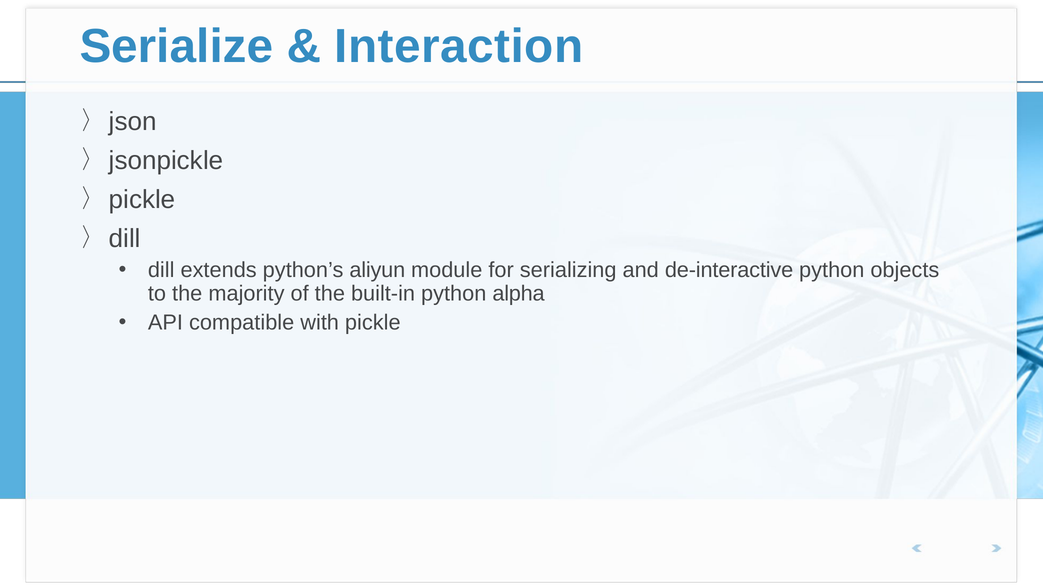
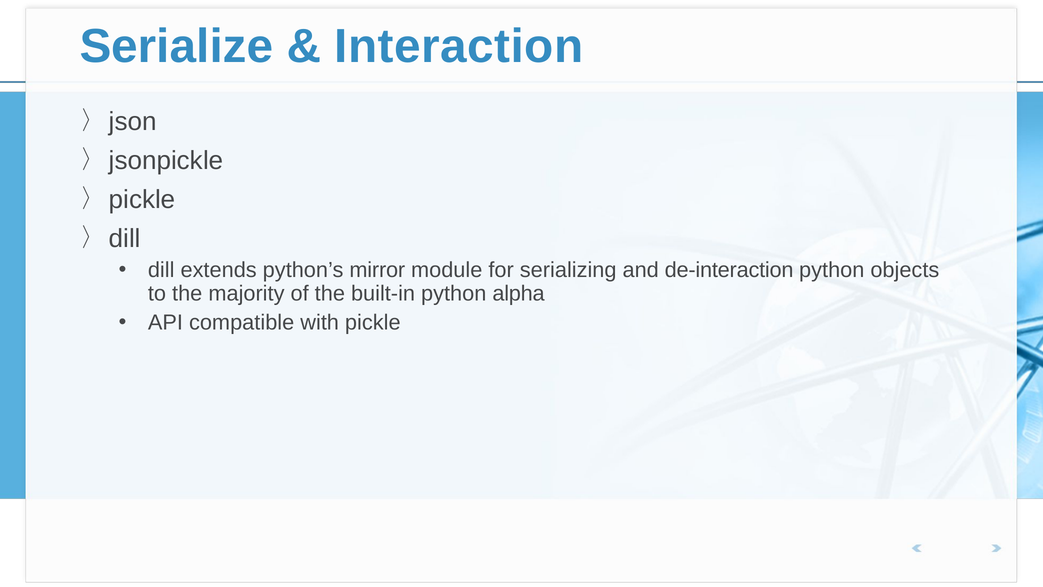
aliyun: aliyun -> mirror
de-interactive: de-interactive -> de-interaction
